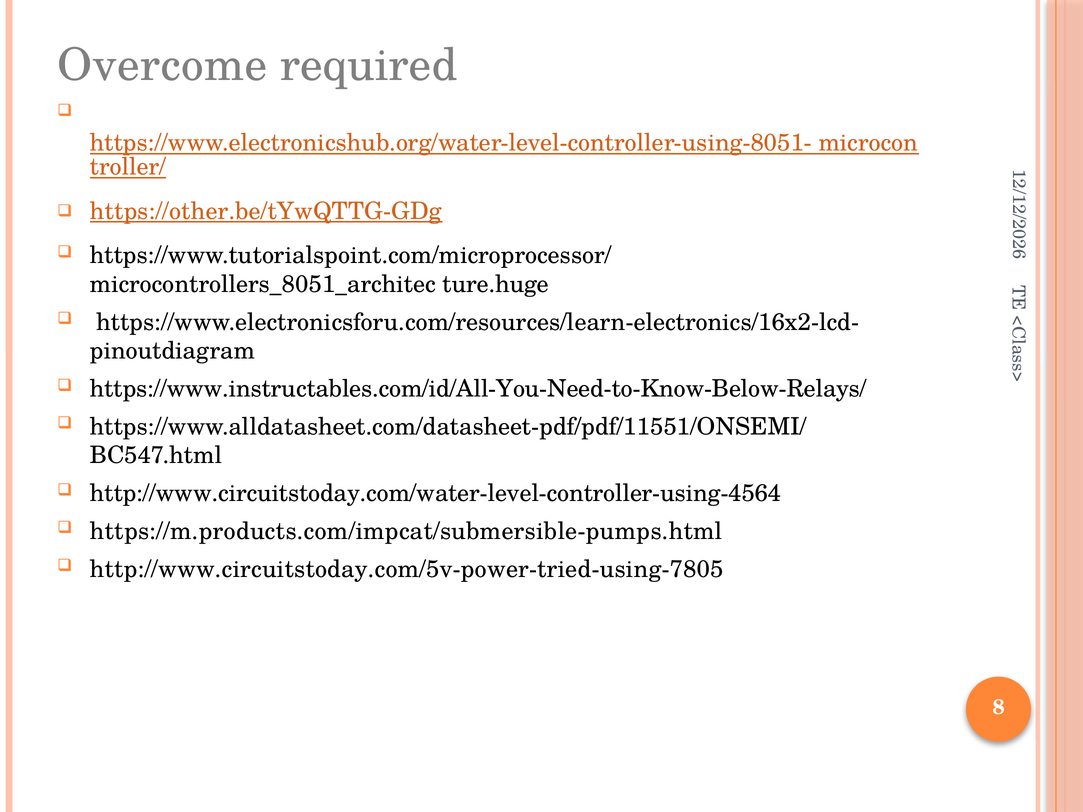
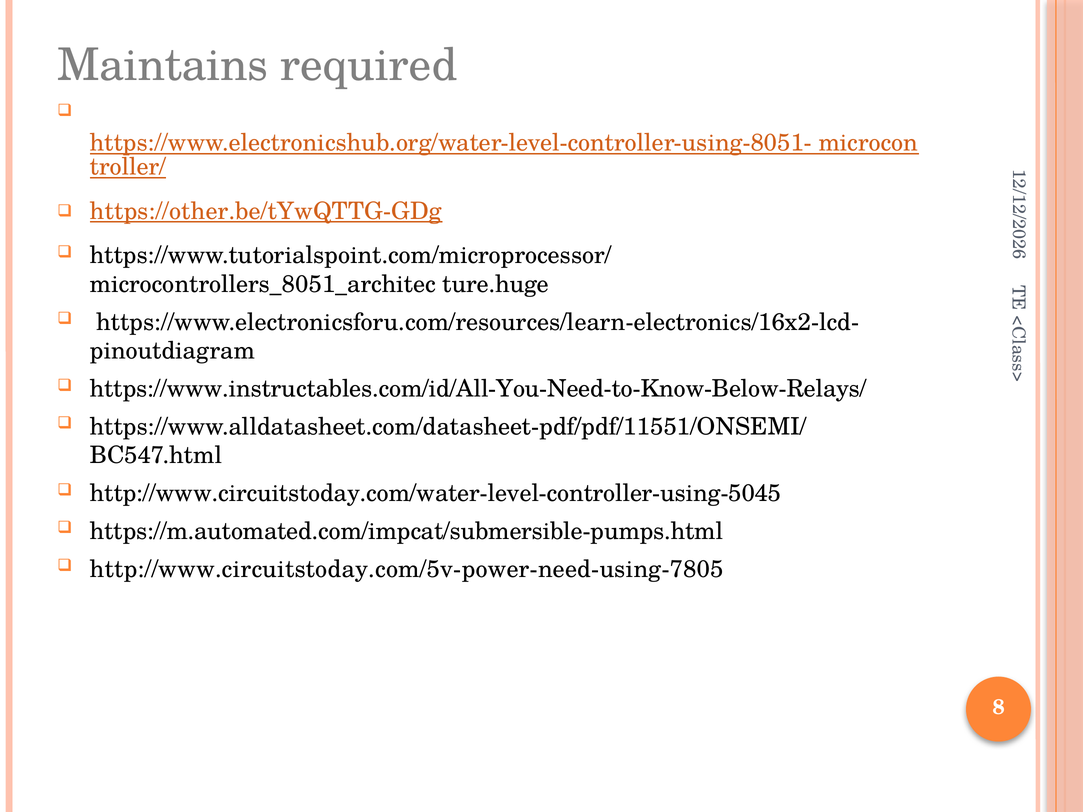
Overcome: Overcome -> Maintains
http://www.circuitstoday.com/water-level-controller-using-4564: http://www.circuitstoday.com/water-level-controller-using-4564 -> http://www.circuitstoday.com/water-level-controller-using-5045
https://m.products.com/impcat/submersible-pumps.html: https://m.products.com/impcat/submersible-pumps.html -> https://m.automated.com/impcat/submersible-pumps.html
http://www.circuitstoday.com/5v-power-tried-using-7805: http://www.circuitstoday.com/5v-power-tried-using-7805 -> http://www.circuitstoday.com/5v-power-need-using-7805
